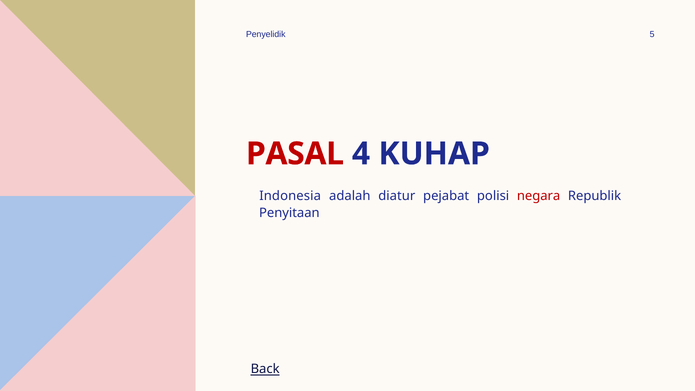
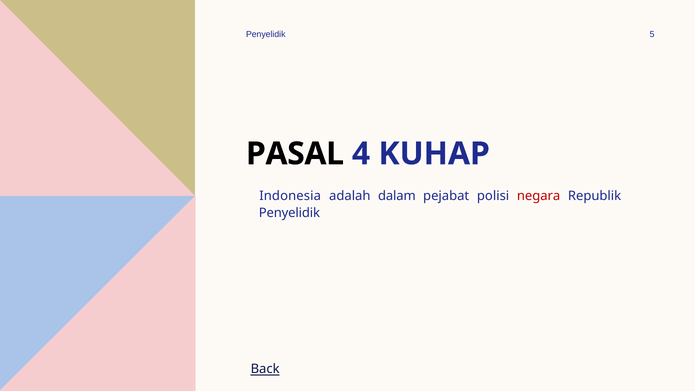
PASAL colour: red -> black
diatur: diatur -> dalam
Penyitaan at (289, 213): Penyitaan -> Penyelidik
